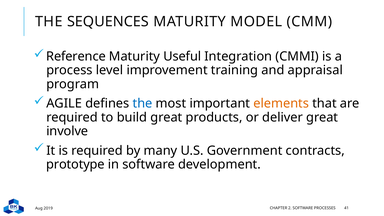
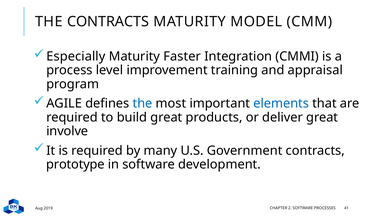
THE SEQUENCES: SEQUENCES -> CONTRACTS
Reference: Reference -> Especially
Useful: Useful -> Faster
elements colour: orange -> blue
